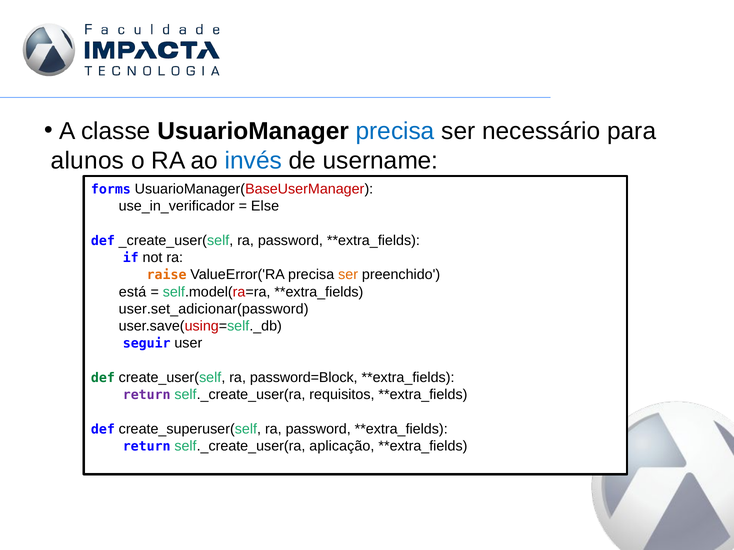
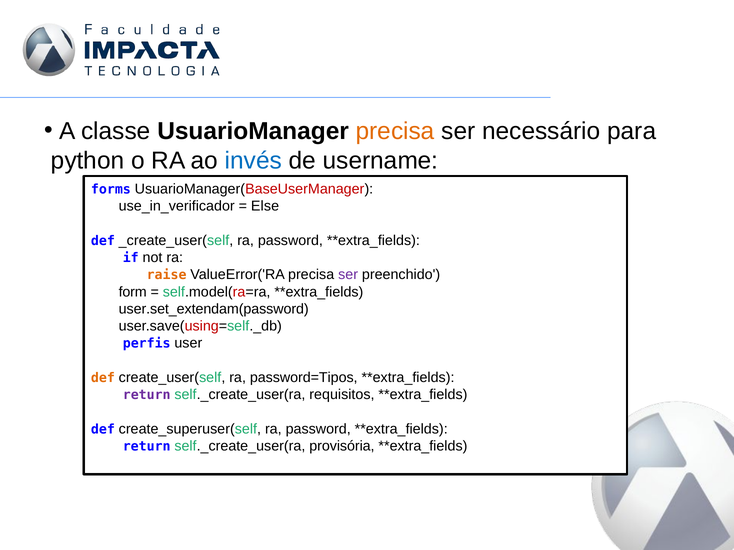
precisa at (395, 131) colour: blue -> orange
alunos: alunos -> python
ser at (348, 275) colour: orange -> purple
está: está -> form
user.set_adicionar(password: user.set_adicionar(password -> user.set_extendam(password
seguir: seguir -> perfis
def at (103, 378) colour: green -> orange
password=Block: password=Block -> password=Tipos
aplicação: aplicação -> provisória
